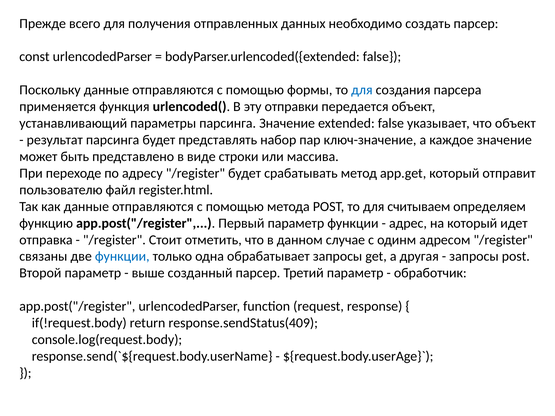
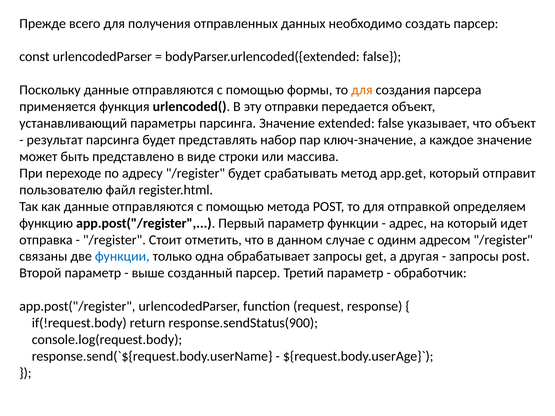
для at (362, 90) colour: blue -> orange
считываем: считываем -> отправкой
response.sendStatus(409: response.sendStatus(409 -> response.sendStatus(900
